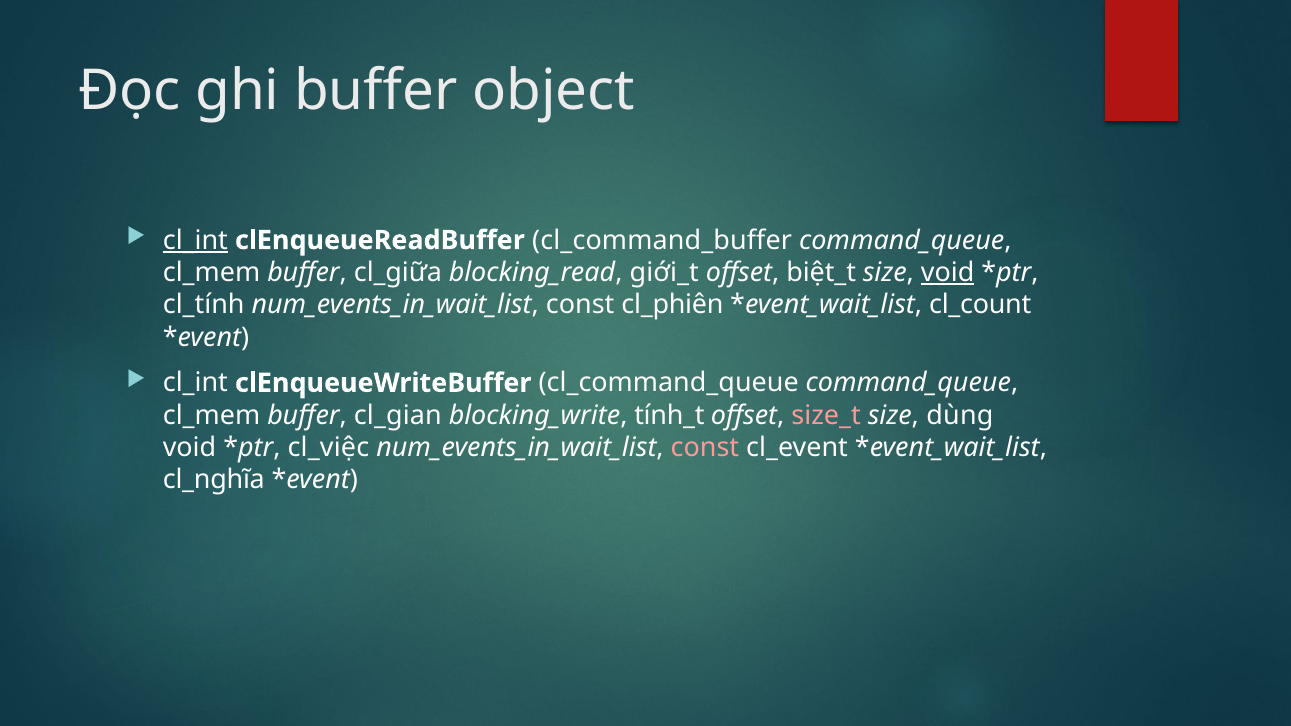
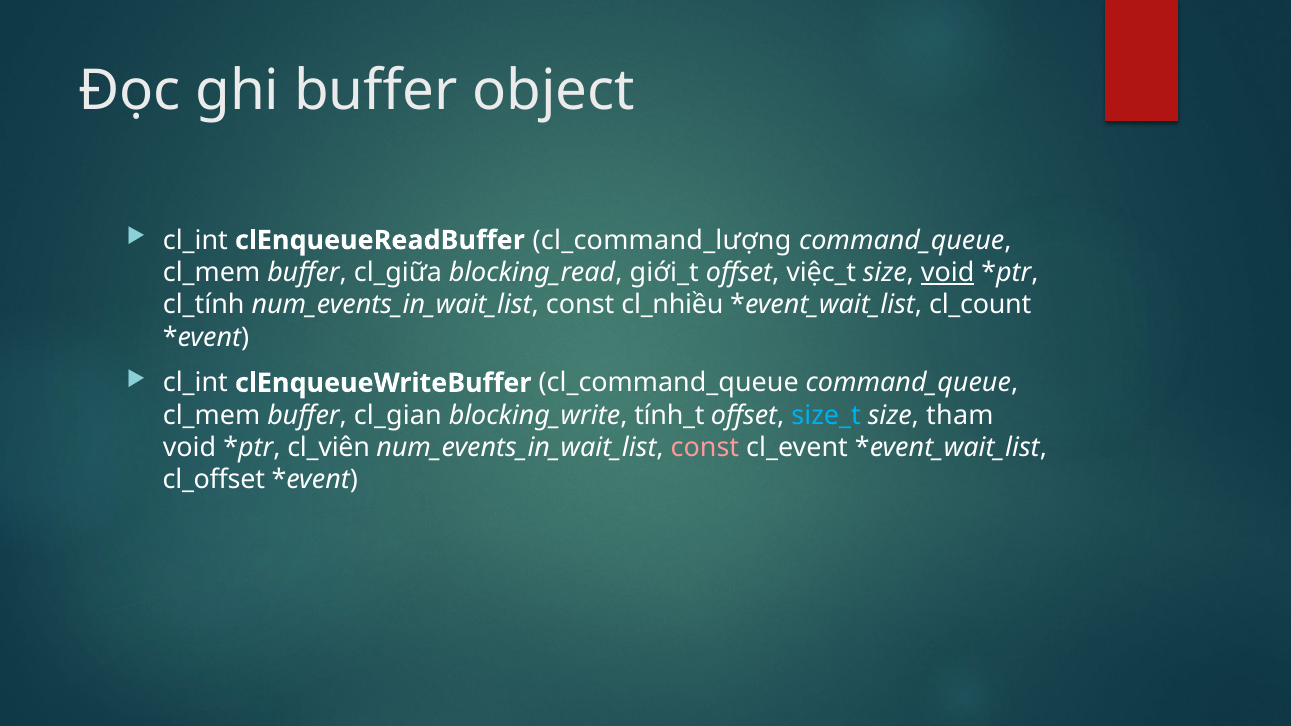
cl_int at (195, 240) underline: present -> none
cl_command_buffer: cl_command_buffer -> cl_command_lượng
biệt_t: biệt_t -> việc_t
cl_phiên: cl_phiên -> cl_nhiều
size_t colour: pink -> light blue
dùng: dùng -> tham
cl_việc: cl_việc -> cl_viên
cl_nghĩa: cl_nghĩa -> cl_offset
